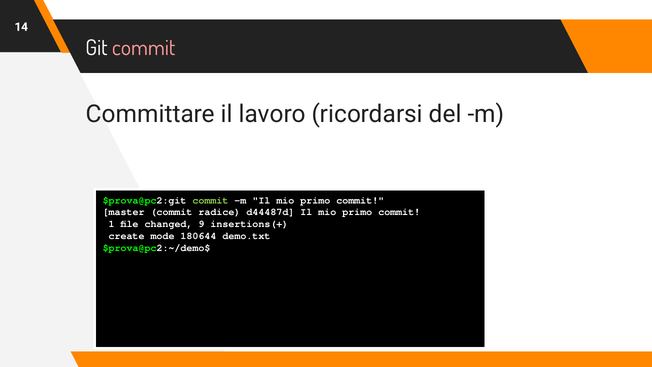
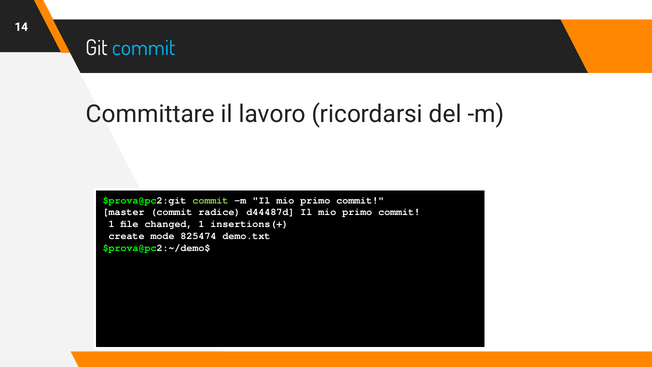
commit at (144, 48) colour: pink -> light blue
changed 9: 9 -> 1
180644: 180644 -> 825474
